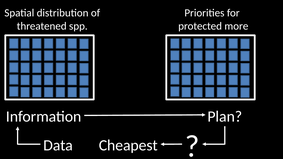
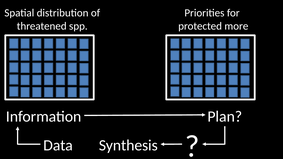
Cheapest: Cheapest -> Synthesis
